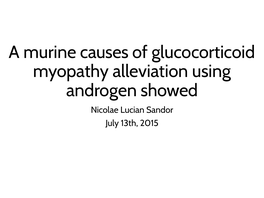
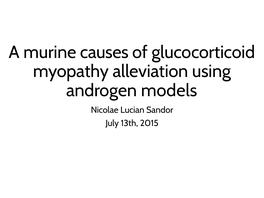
showed: showed -> models
